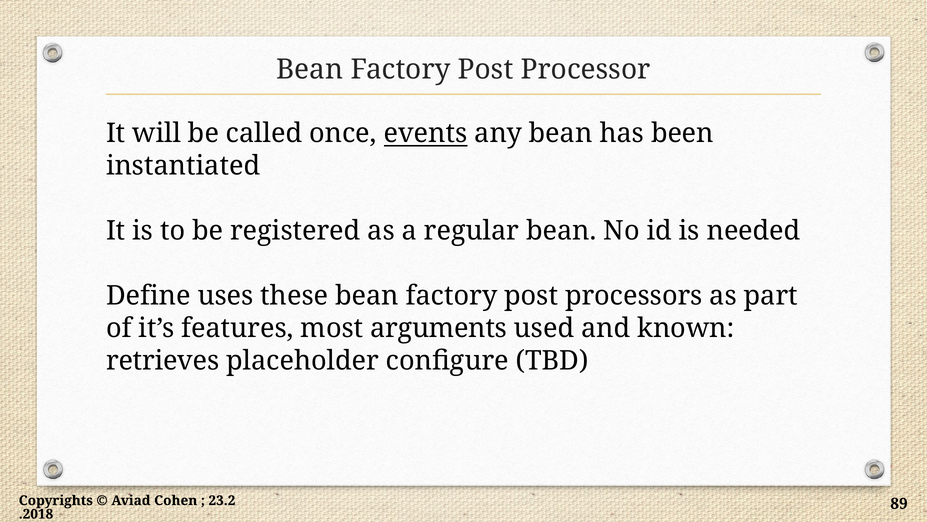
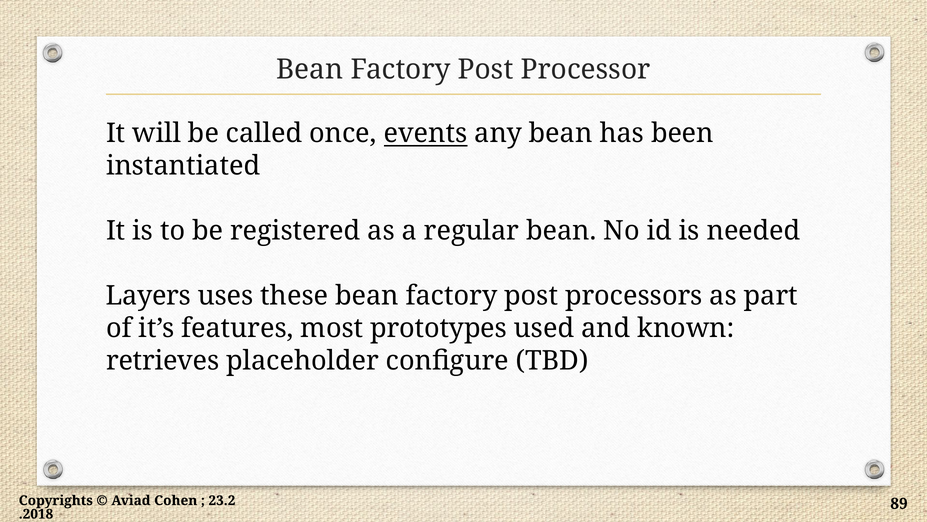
Define: Define -> Layers
arguments: arguments -> prototypes
